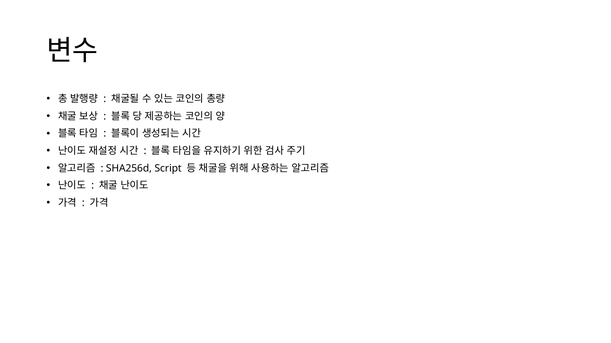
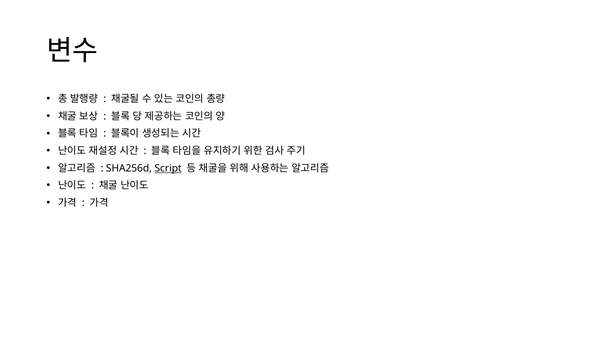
Script underline: none -> present
